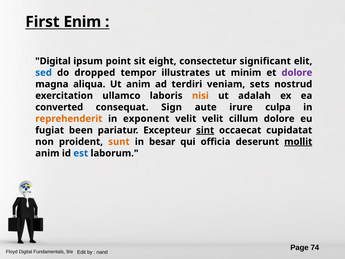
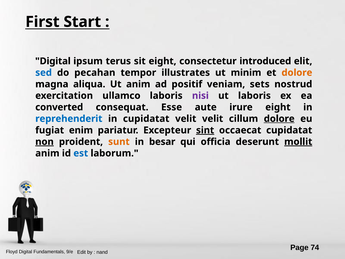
Enim: Enim -> Start
point: point -> terus
significant: significant -> introduced
dropped: dropped -> pecahan
dolore at (297, 73) colour: purple -> orange
terdiri: terdiri -> positif
nisi colour: orange -> purple
ut adalah: adalah -> laboris
Sign: Sign -> Esse
irure culpa: culpa -> eight
reprehenderit colour: orange -> blue
in exponent: exponent -> cupidatat
dolore at (279, 119) underline: none -> present
been: been -> enim
non underline: none -> present
